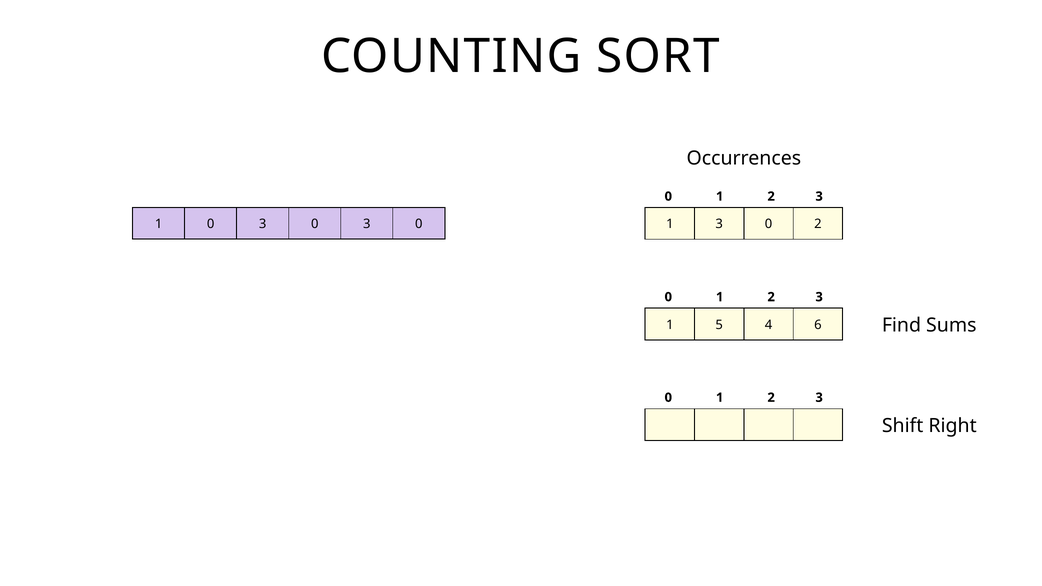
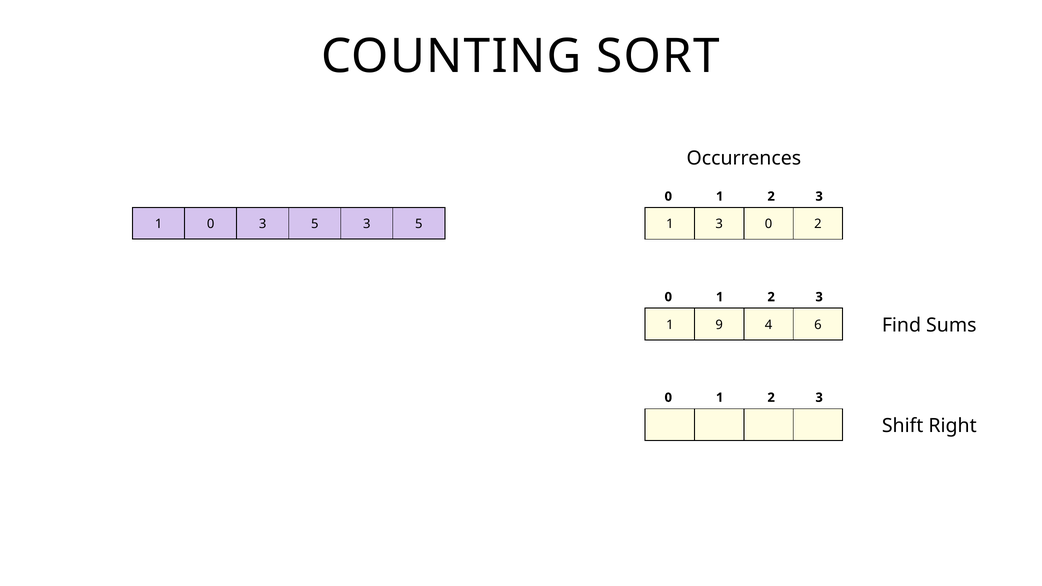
1 0 3 0: 0 -> 5
0 at (419, 224): 0 -> 5
5: 5 -> 9
